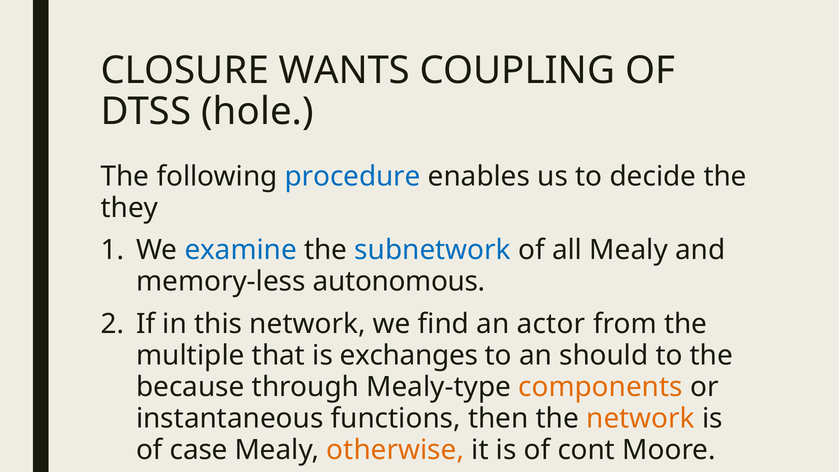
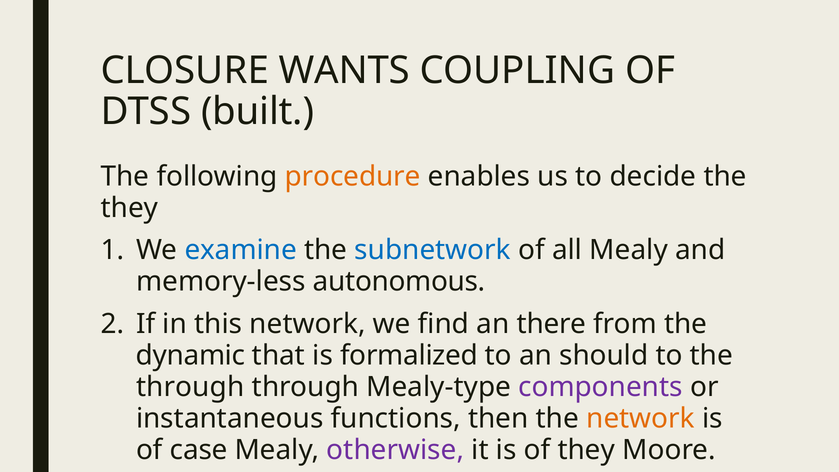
hole: hole -> built
procedure colour: blue -> orange
actor: actor -> there
multiple: multiple -> dynamic
exchanges: exchanges -> formalized
because at (190, 387): because -> through
components colour: orange -> purple
otherwise colour: orange -> purple
of cont: cont -> they
